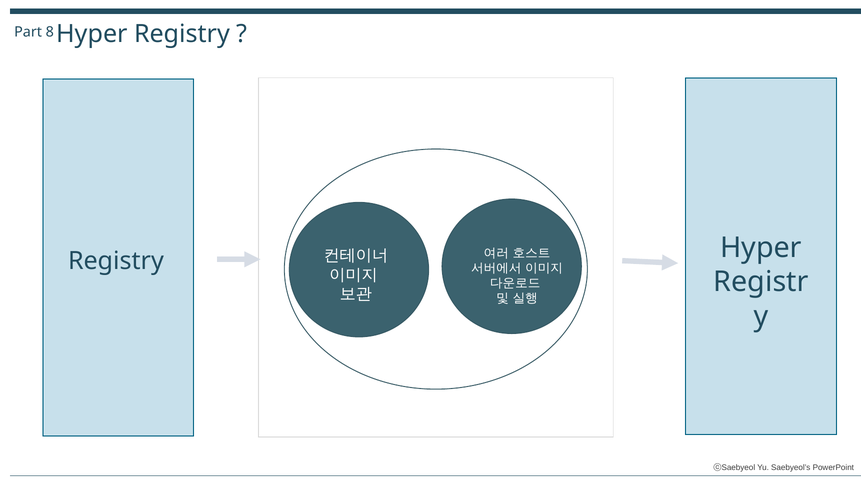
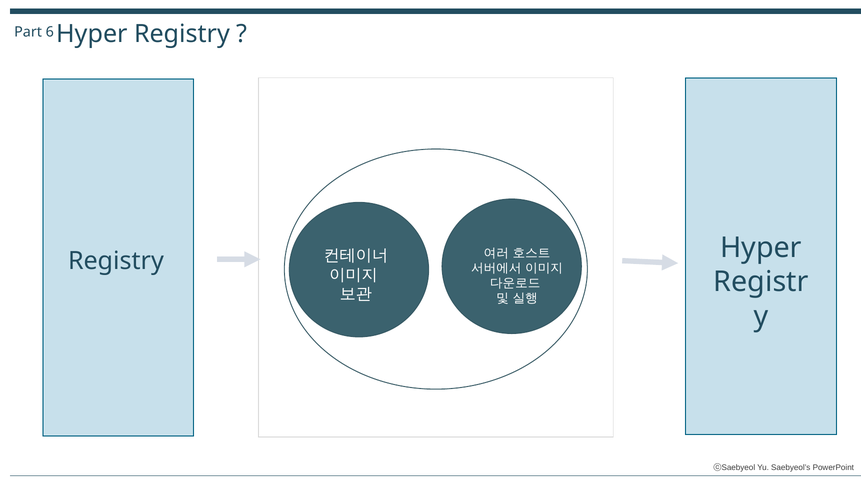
8: 8 -> 6
